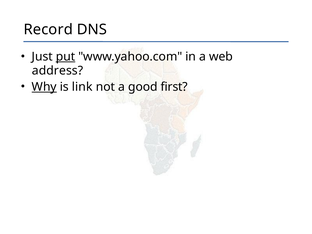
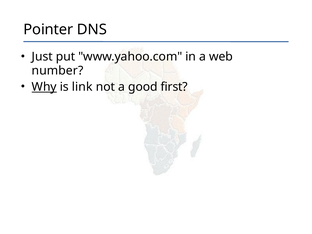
Record: Record -> Pointer
put underline: present -> none
address: address -> number
